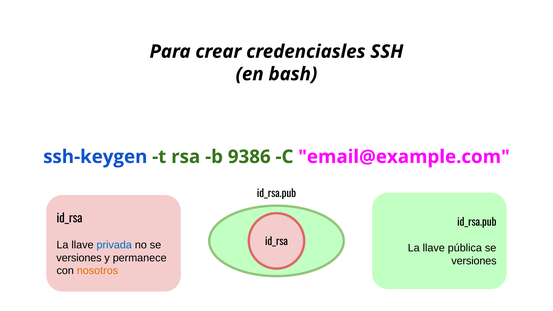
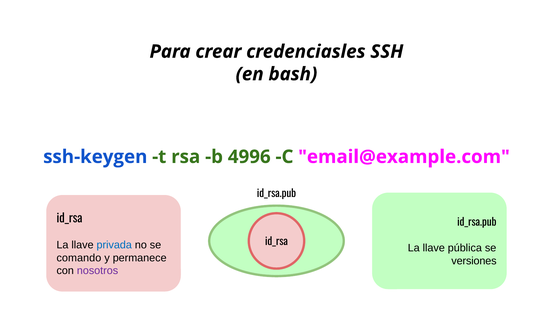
9386: 9386 -> 4996
versiones at (79, 258): versiones -> comando
nosotros colour: orange -> purple
